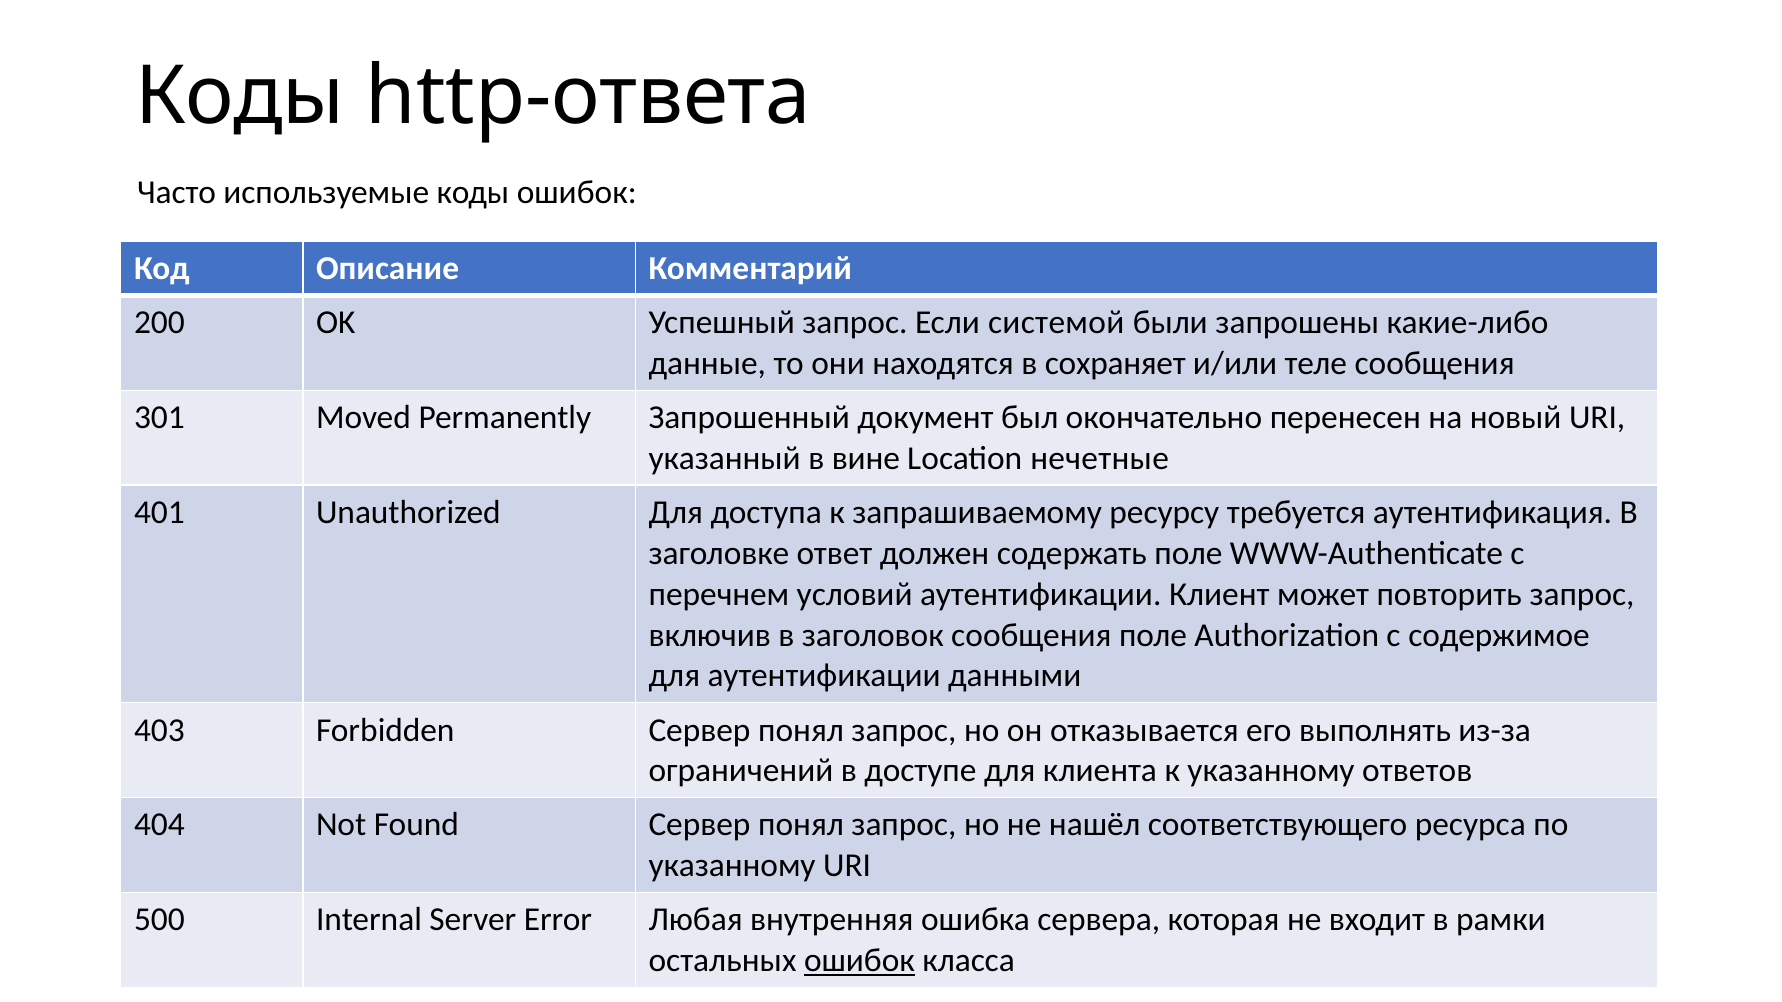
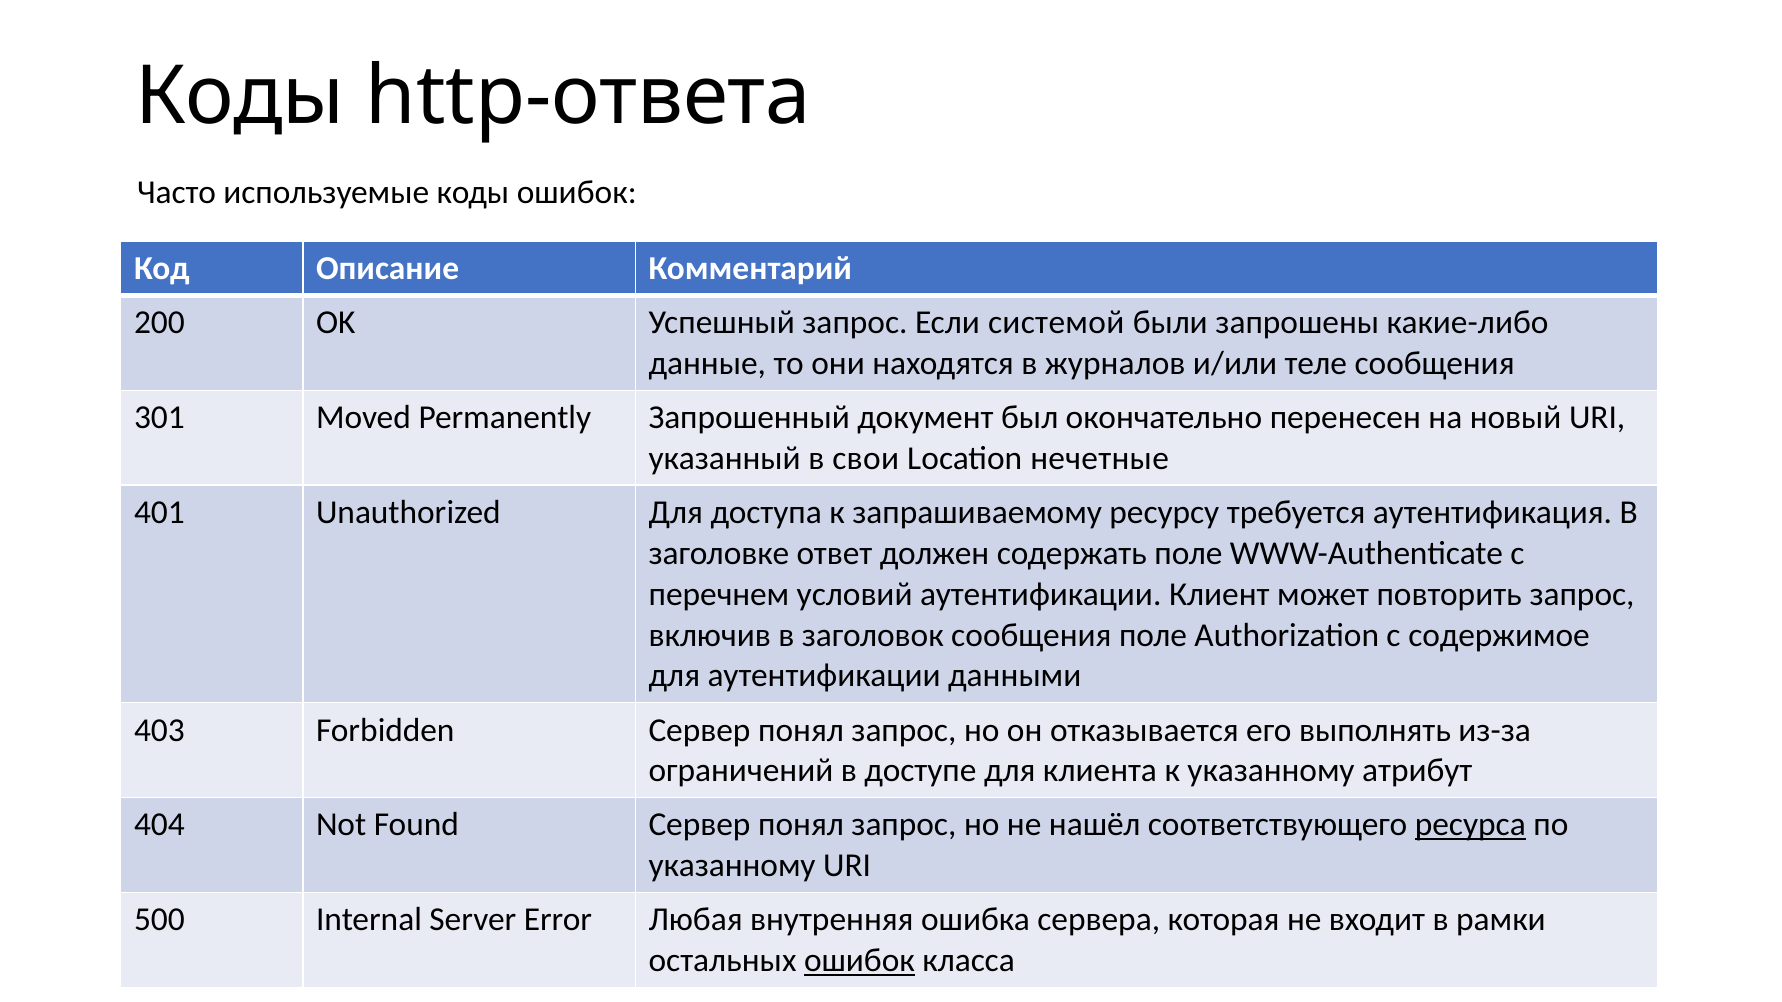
сохраняет: сохраняет -> журналов
вине: вине -> свои
ответов: ответов -> атрибут
ресурса underline: none -> present
